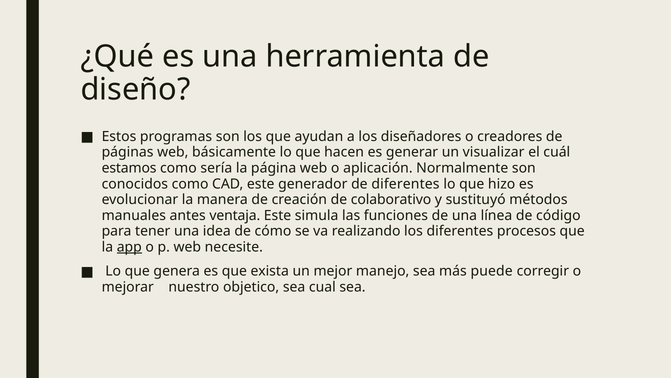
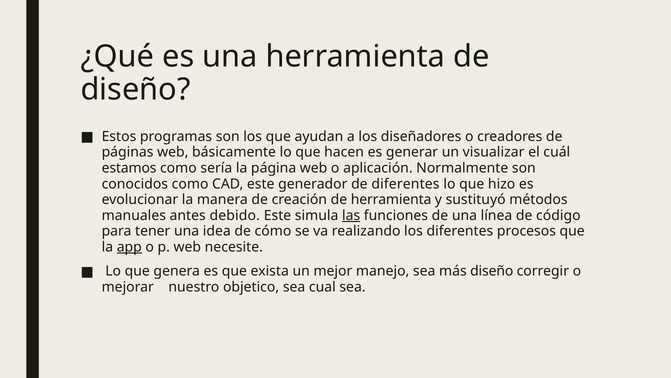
de colaborativo: colaborativo -> herramienta
ventaja: ventaja -> debido
las underline: none -> present
más puede: puede -> diseño
